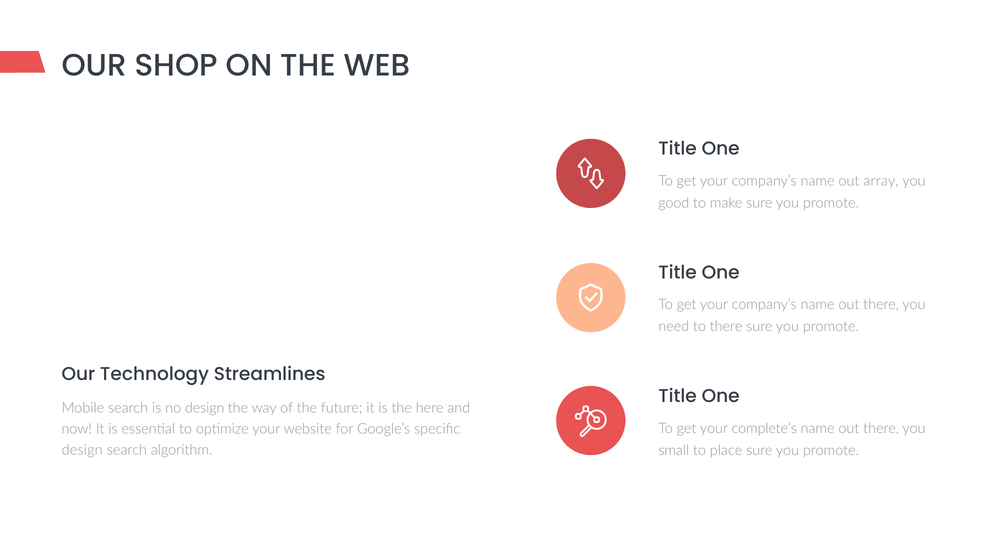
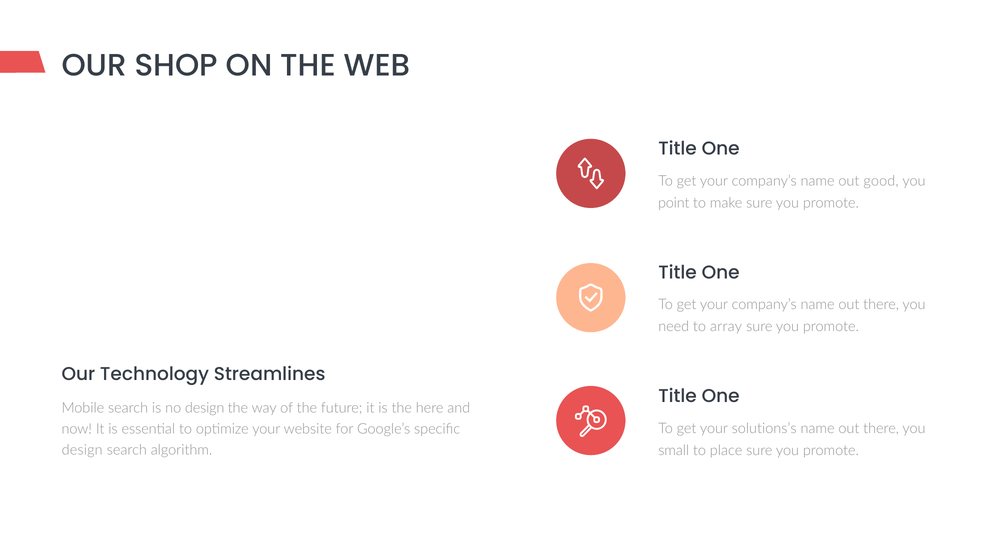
array: array -> good
good: good -> point
to there: there -> array
complete’s: complete’s -> solutions’s
